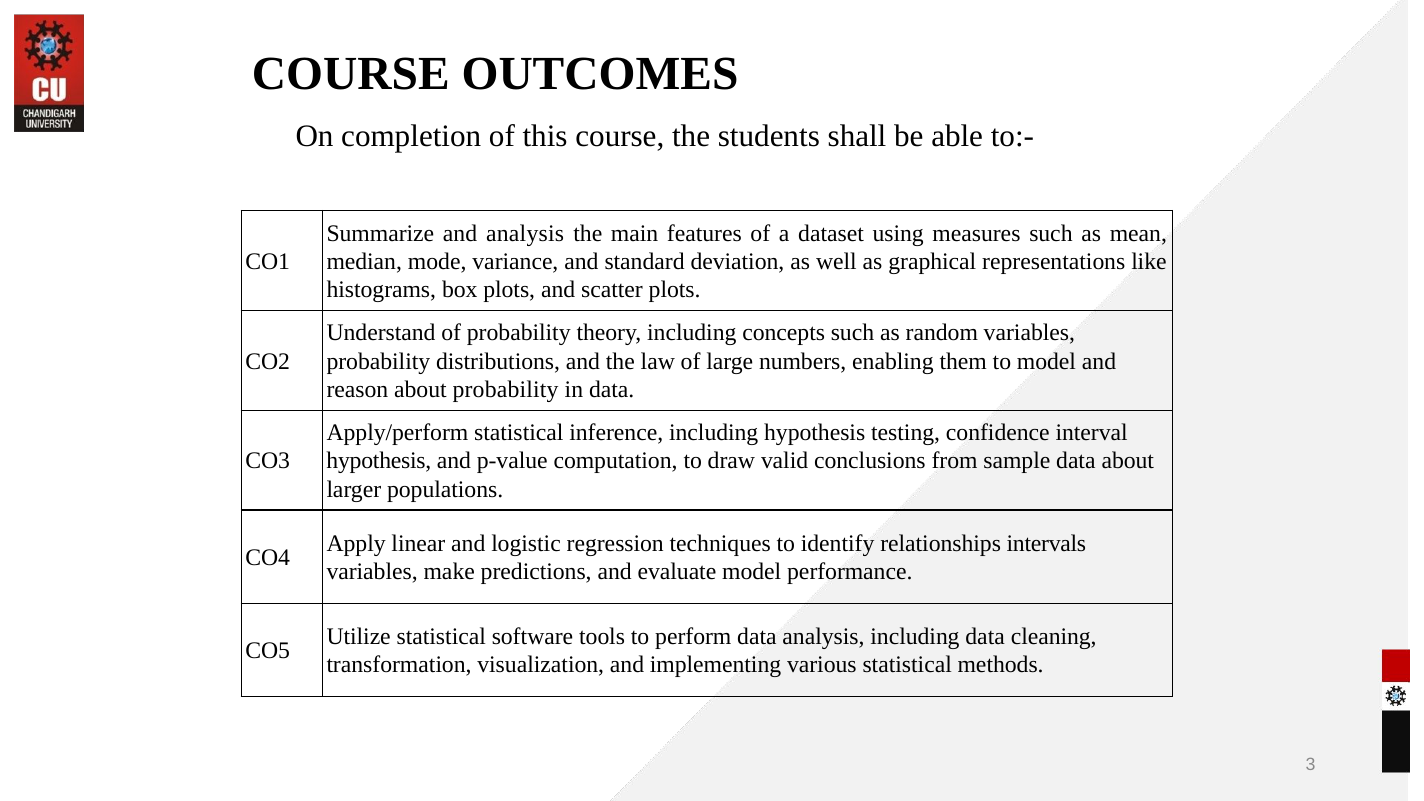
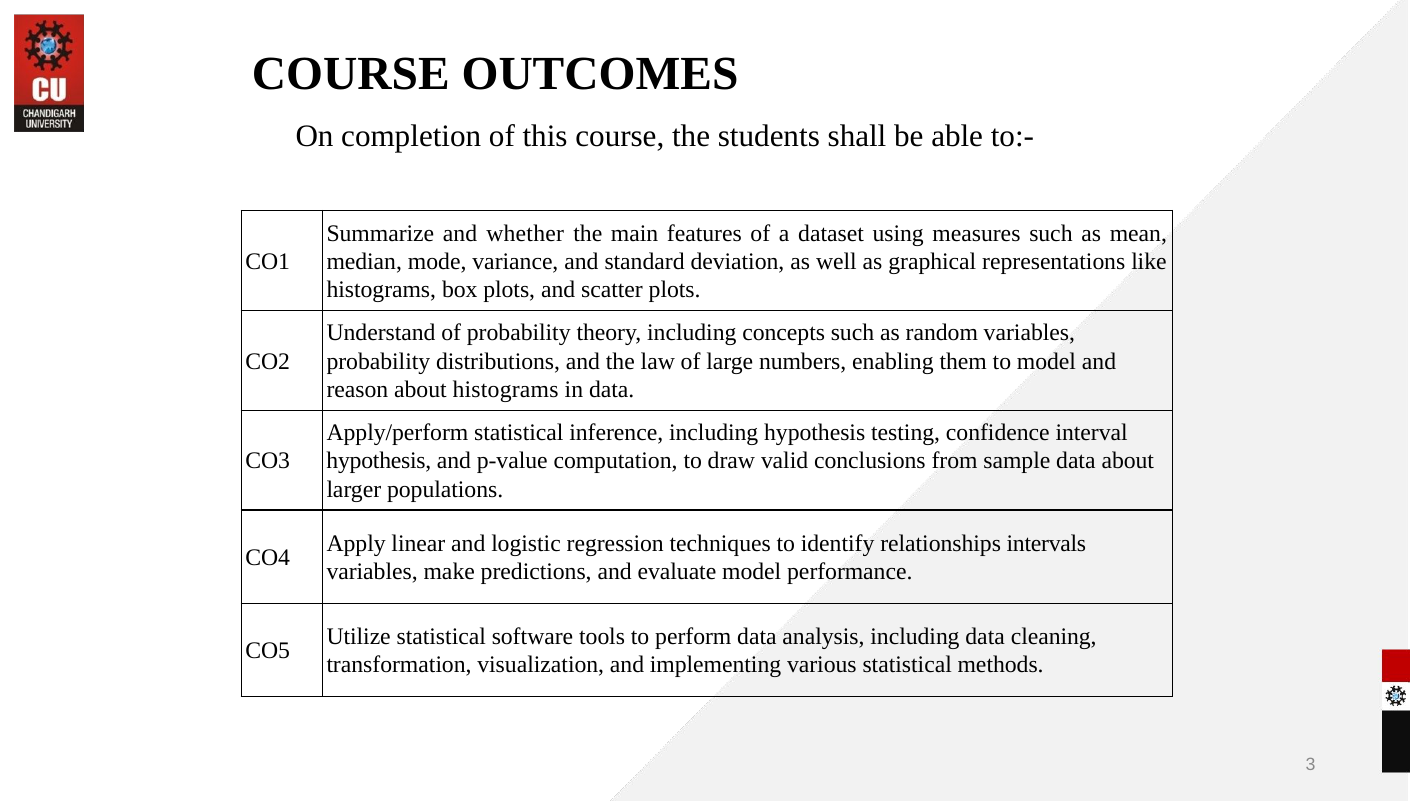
and analysis: analysis -> whether
about probability: probability -> histograms
